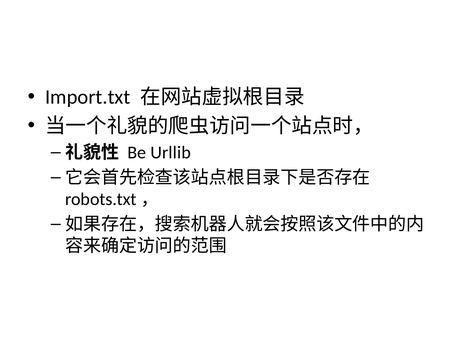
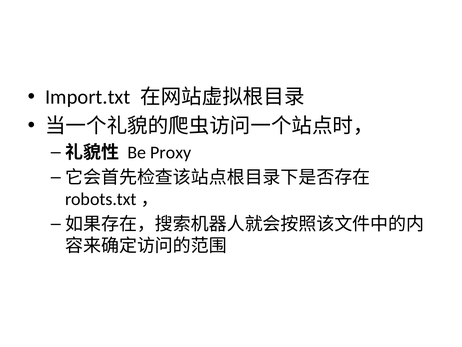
Urllib: Urllib -> Proxy
